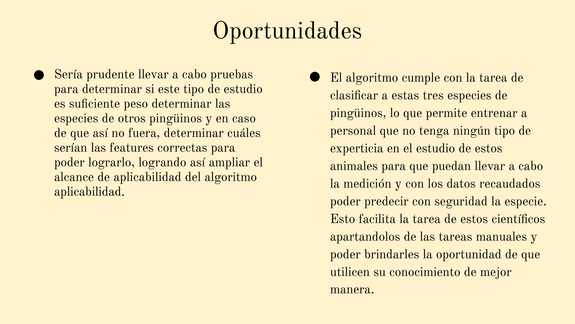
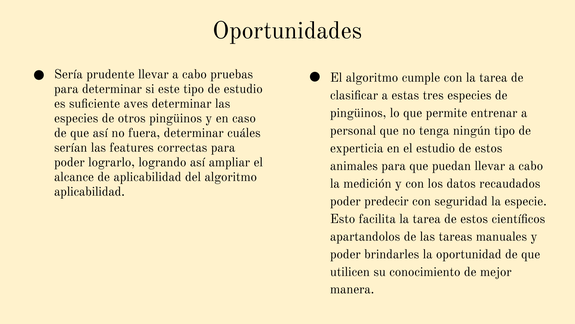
peso: peso -> aves
